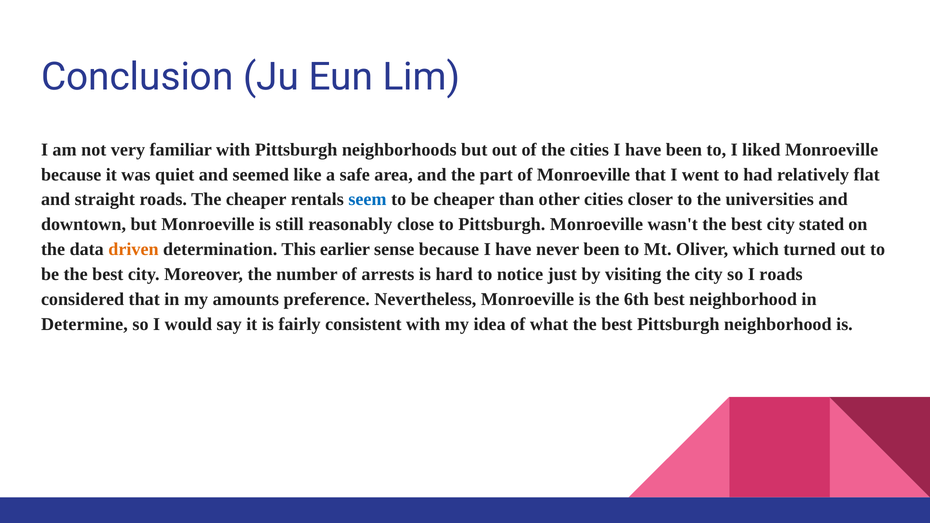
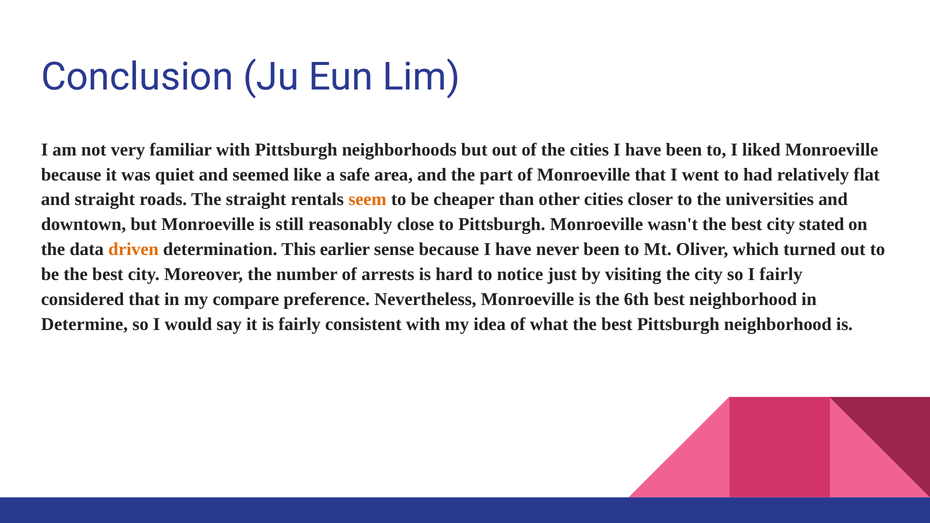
The cheaper: cheaper -> straight
seem colour: blue -> orange
I roads: roads -> fairly
amounts: amounts -> compare
